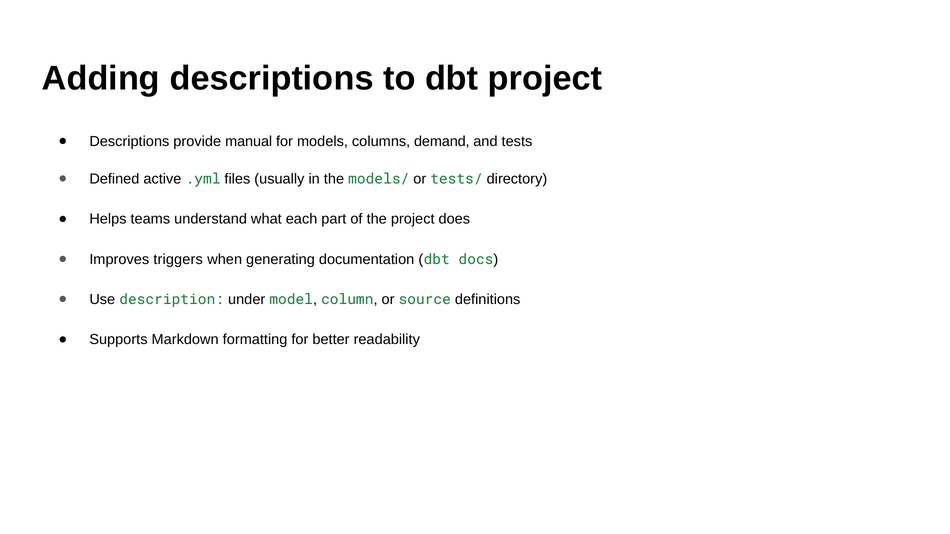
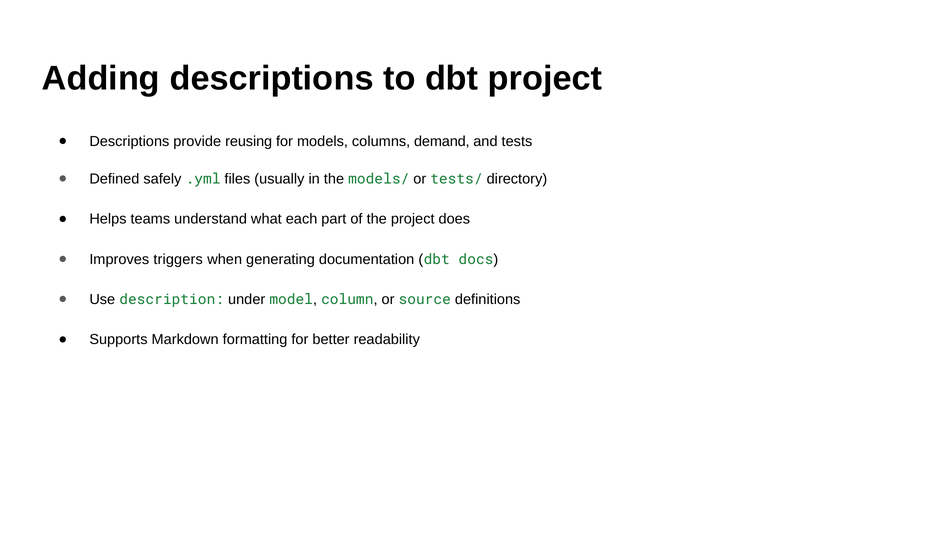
manual: manual -> reusing
active: active -> safely
